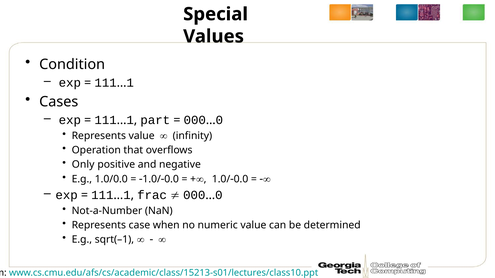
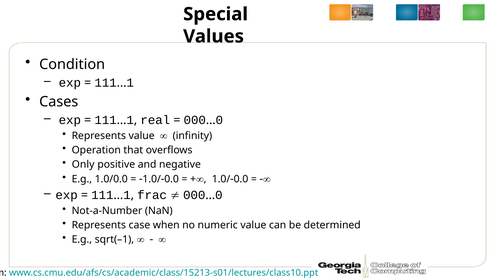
part: part -> real
